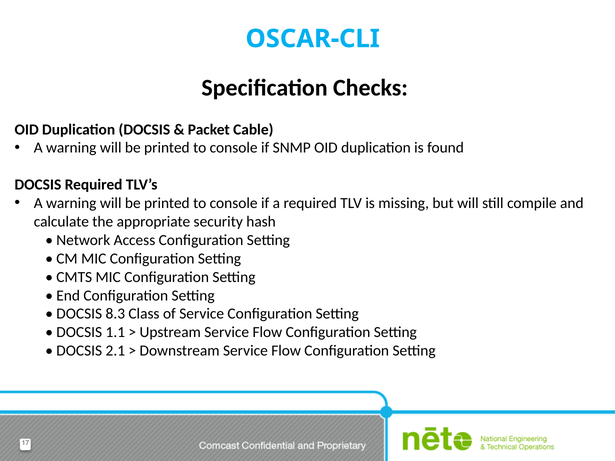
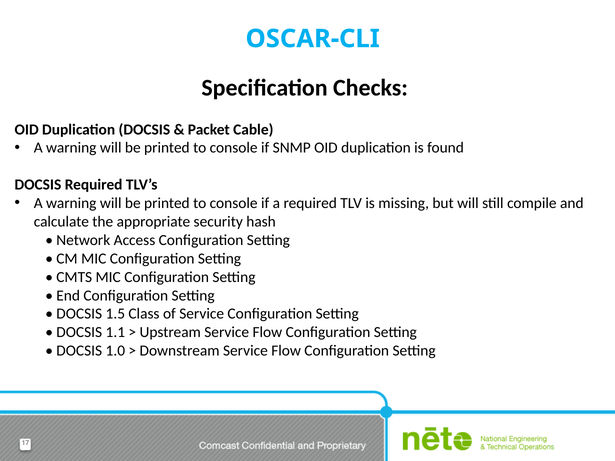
8.3: 8.3 -> 1.5
2.1: 2.1 -> 1.0
